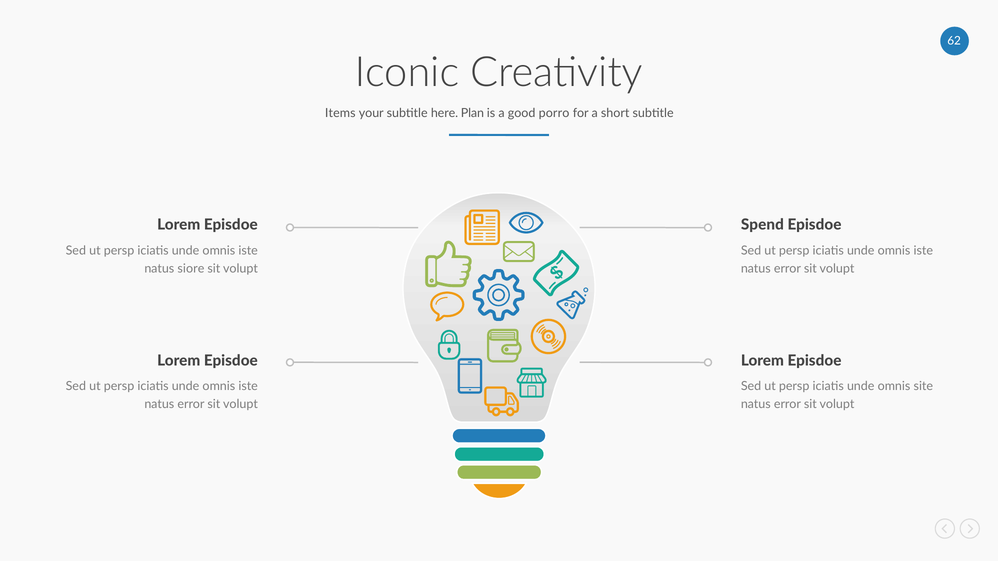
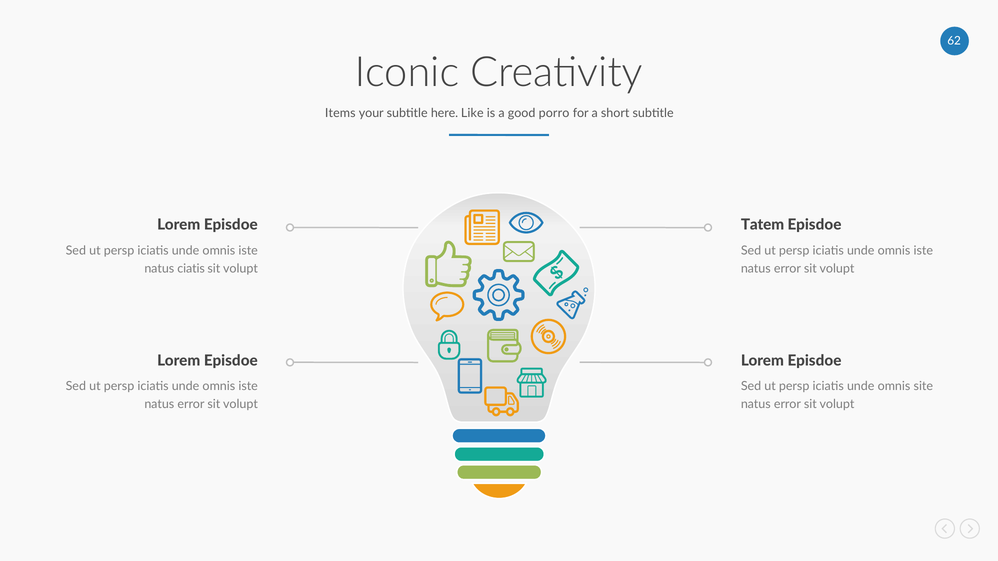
Plan: Plan -> Like
Spend: Spend -> Tatem
siore: siore -> ciatis
